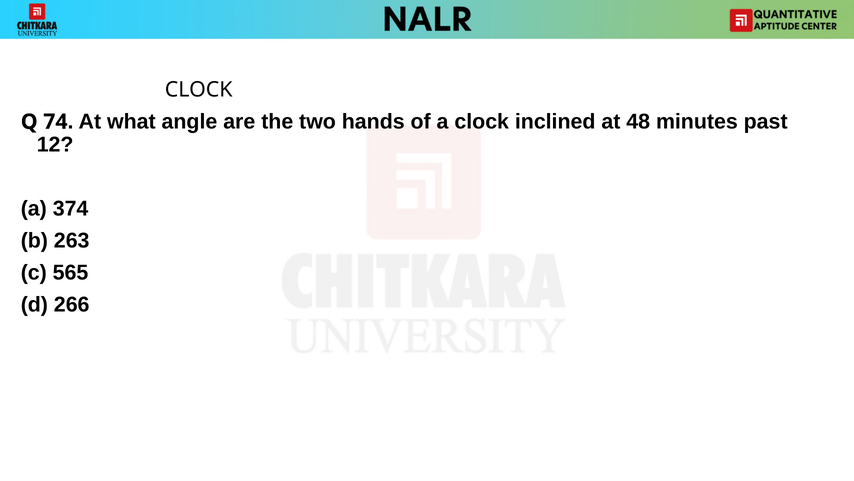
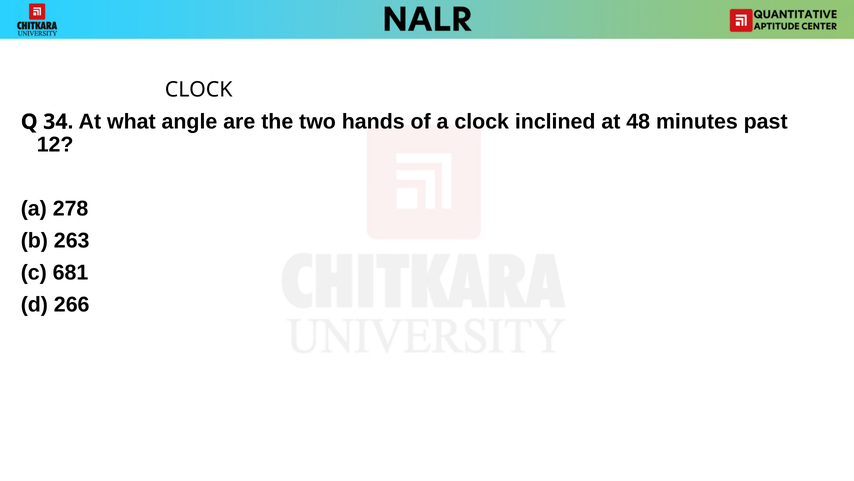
74: 74 -> 34
374: 374 -> 278
565: 565 -> 681
